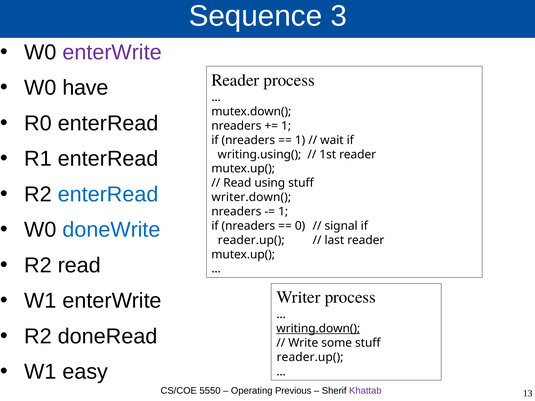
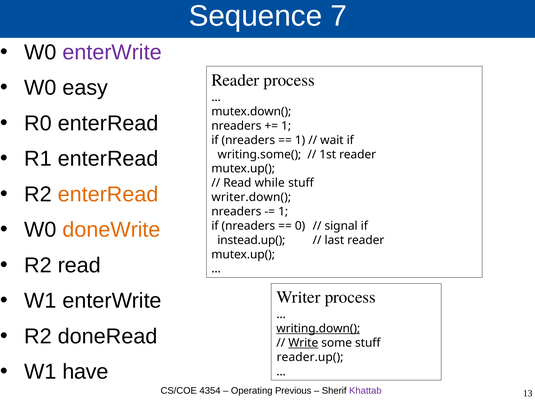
3: 3 -> 7
have: have -> easy
writing.using(: writing.using( -> writing.some(
using: using -> while
enterRead at (108, 194) colour: blue -> orange
doneWrite colour: blue -> orange
reader.up( at (251, 240): reader.up( -> instead.up(
Write underline: none -> present
easy: easy -> have
5550: 5550 -> 4354
